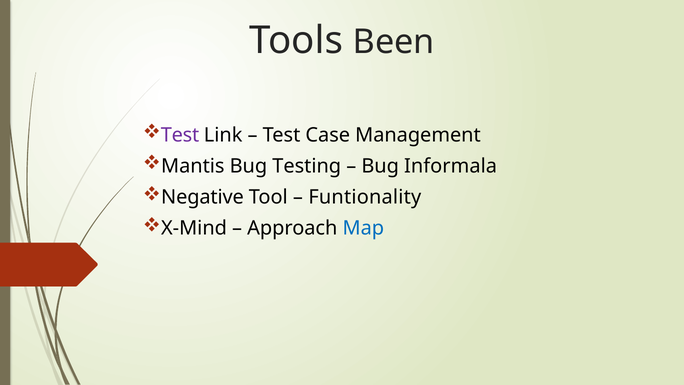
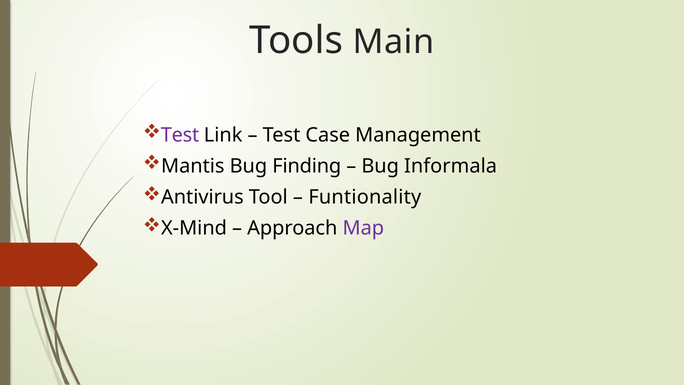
Been: Been -> Main
Testing: Testing -> Finding
Negative: Negative -> Antivirus
Map colour: blue -> purple
